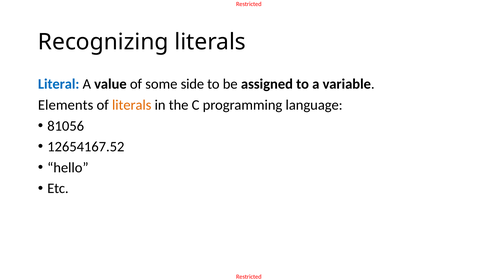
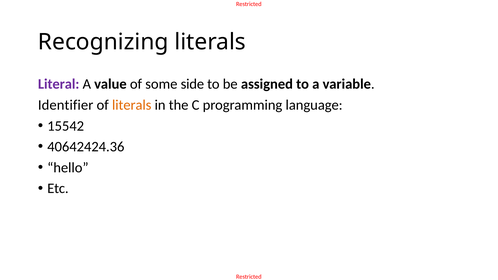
Literal colour: blue -> purple
Elements: Elements -> Identifier
81056: 81056 -> 15542
12654167.52: 12654167.52 -> 40642424.36
